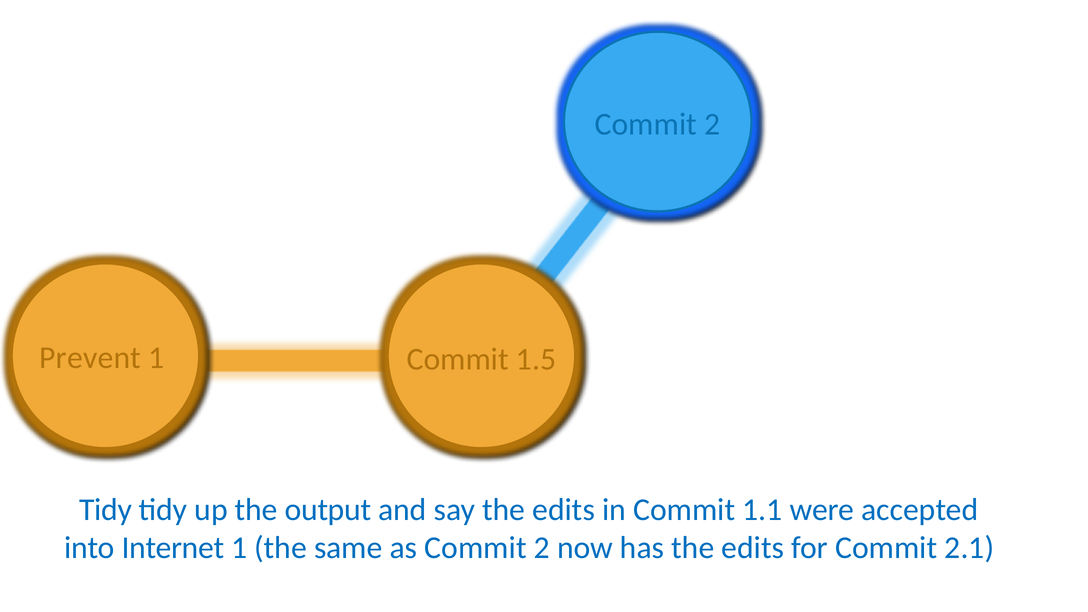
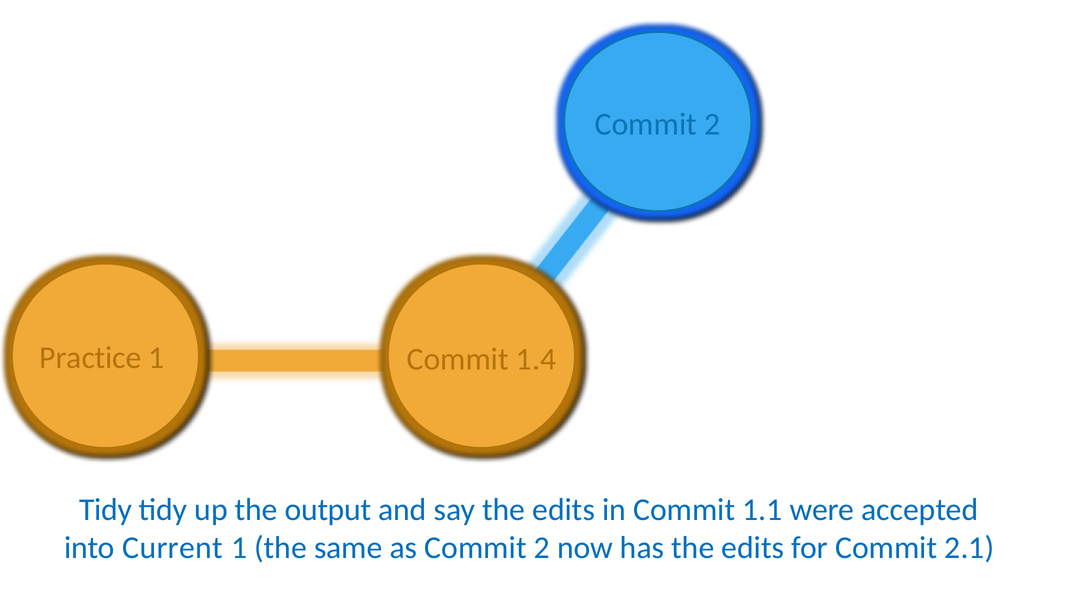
Prevent: Prevent -> Practice
1.5: 1.5 -> 1.4
Internet: Internet -> Current
